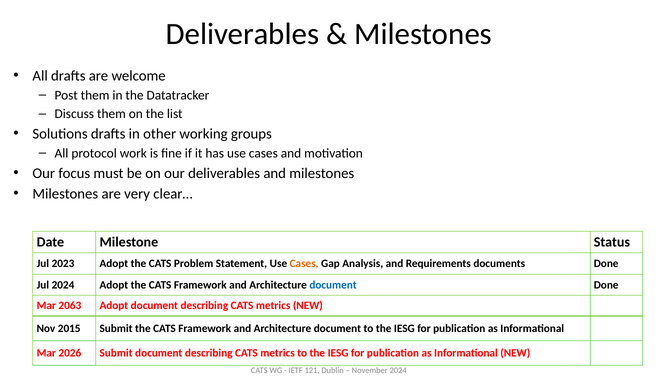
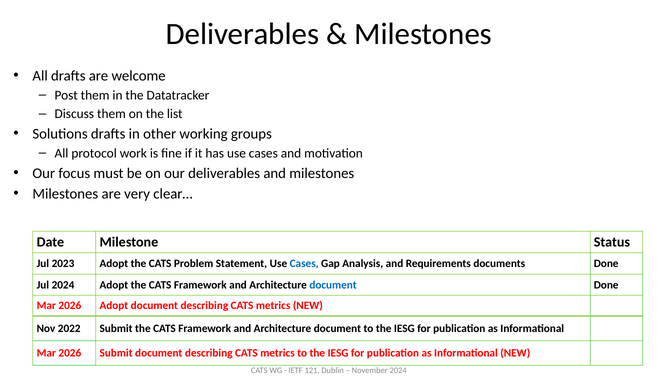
Cases at (304, 263) colour: orange -> blue
2063 at (70, 305): 2063 -> 2026
2015: 2015 -> 2022
